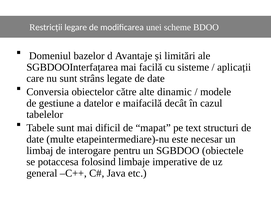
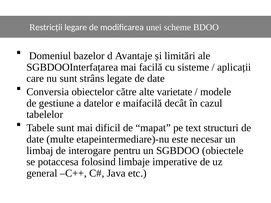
dinamic: dinamic -> varietate
